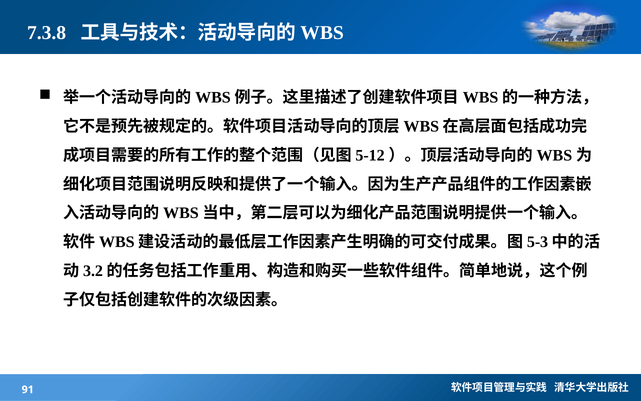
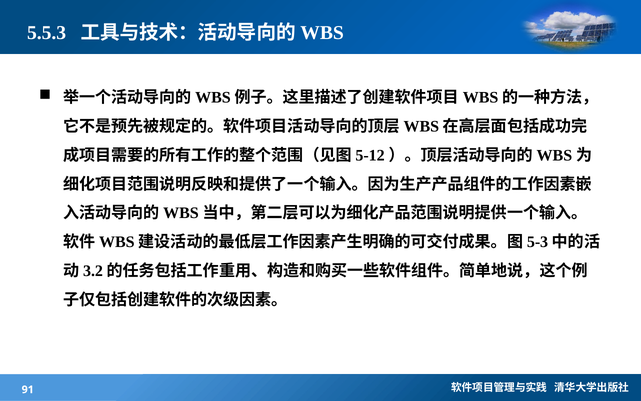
7.3.8: 7.3.8 -> 5.5.3
